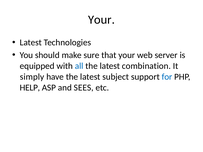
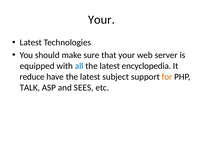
combination: combination -> encyclopedia
simply: simply -> reduce
for colour: blue -> orange
HELP: HELP -> TALK
